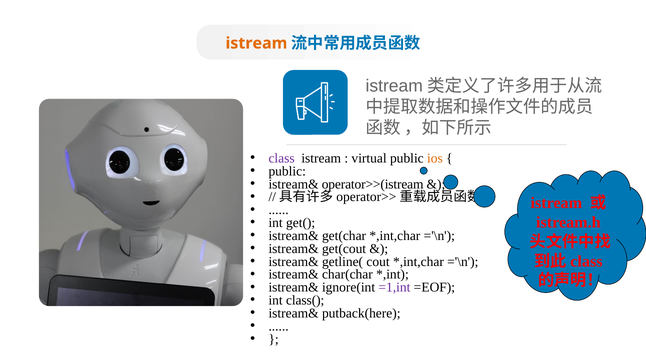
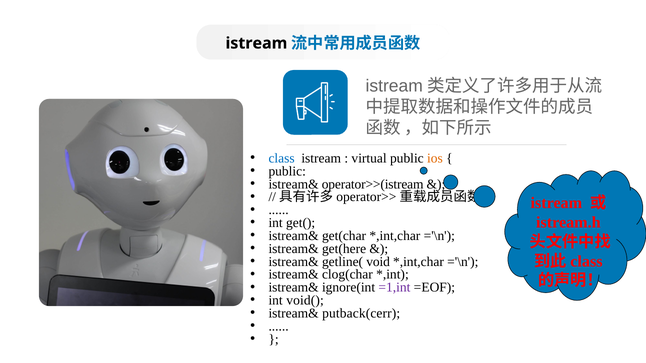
istream at (256, 43) colour: orange -> black
class colour: purple -> blue
get(cout: get(cout -> get(here
cout: cout -> void
char(char: char(char -> clog(char
class(: class( -> void(
putback(here: putback(here -> putback(cerr
